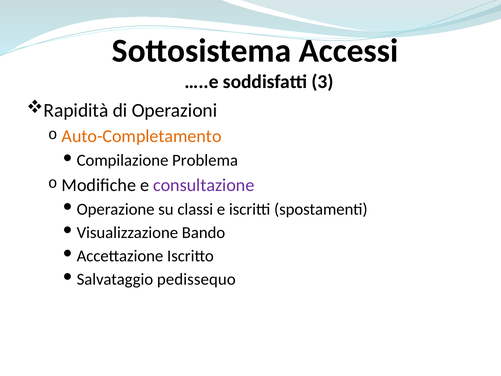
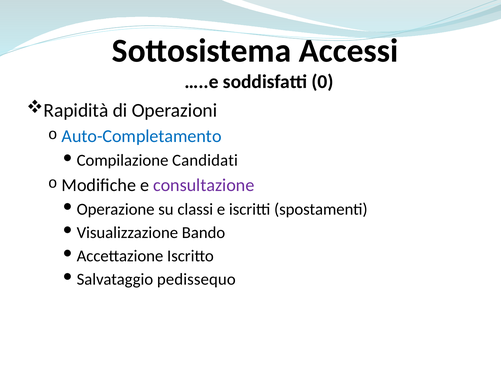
3: 3 -> 0
Auto-Completamento colour: orange -> blue
Problema: Problema -> Candidati
